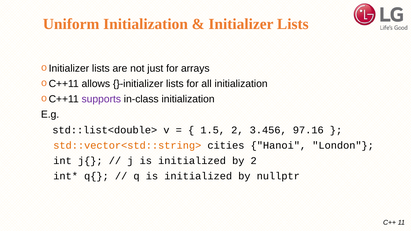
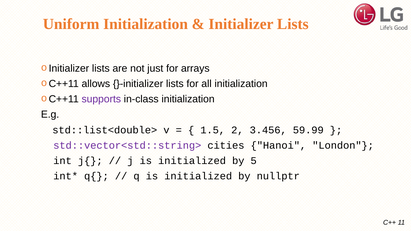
97.16: 97.16 -> 59.99
std::vector<std::string> colour: orange -> purple
by 2: 2 -> 5
